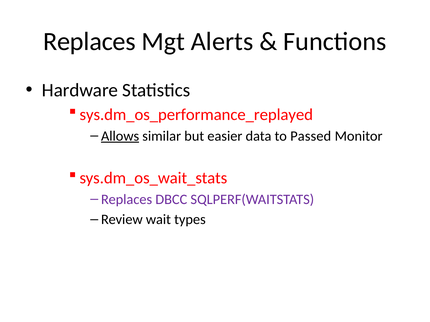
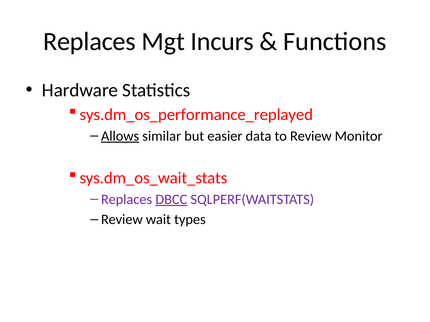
Alerts: Alerts -> Incurs
to Passed: Passed -> Review
DBCC underline: none -> present
